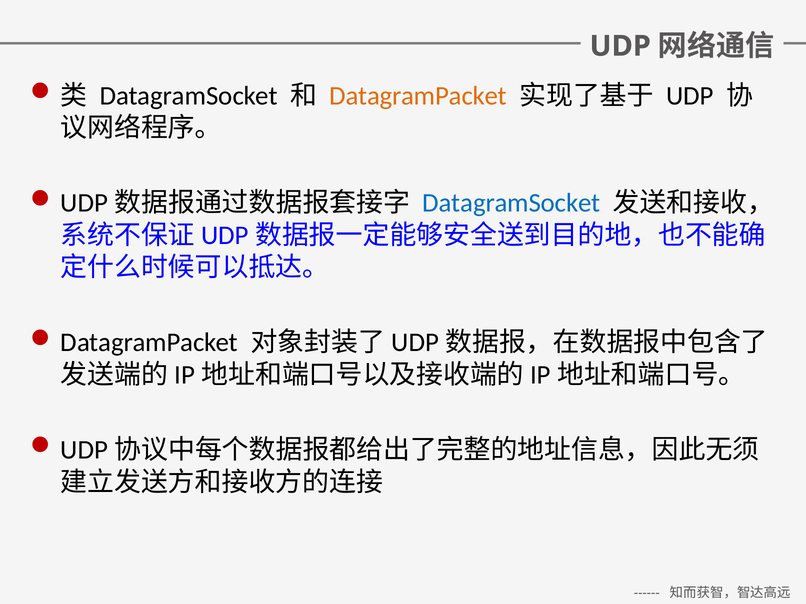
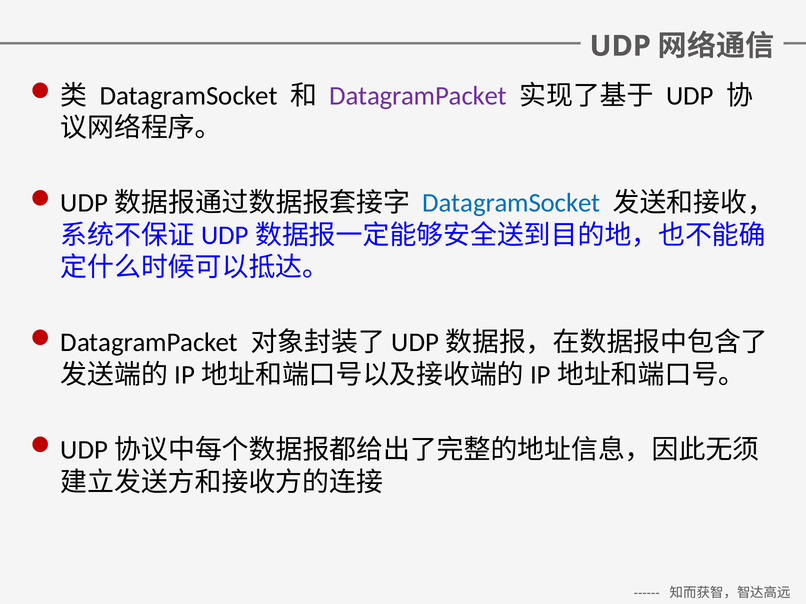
DatagramPacket at (418, 96) colour: orange -> purple
